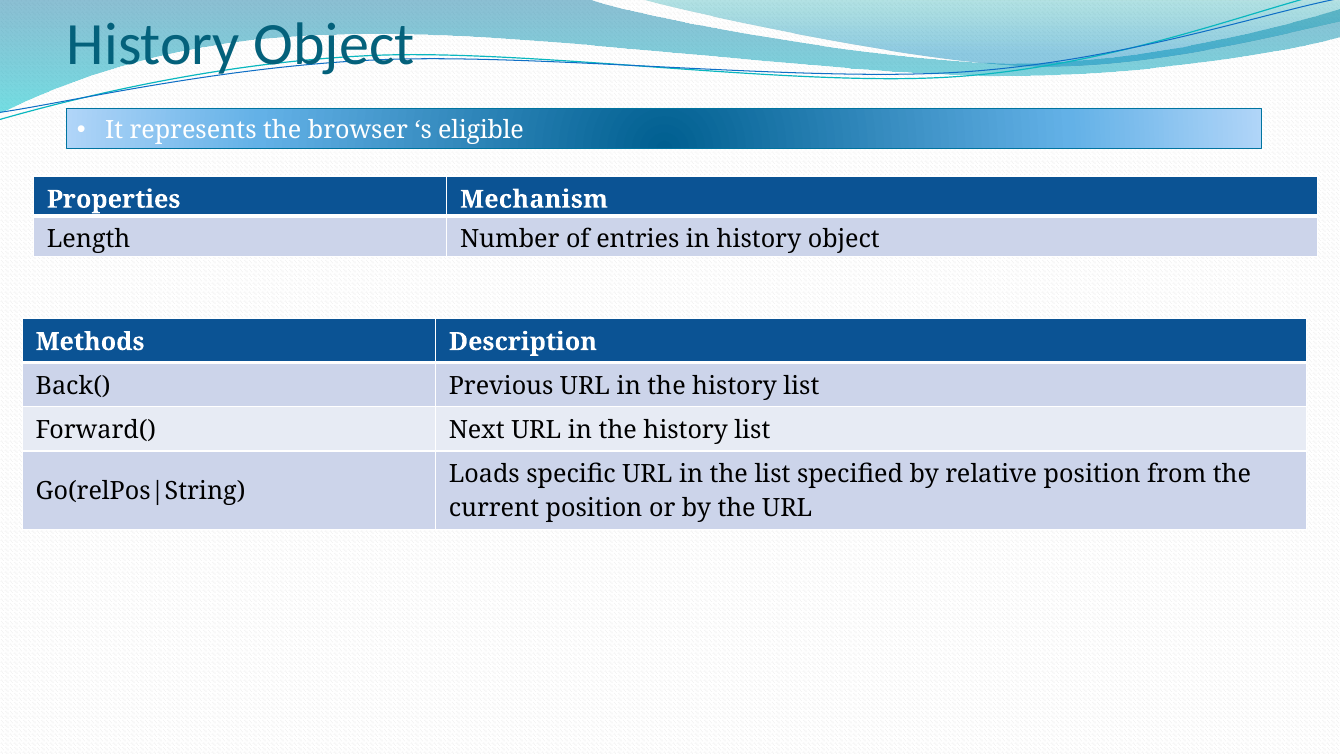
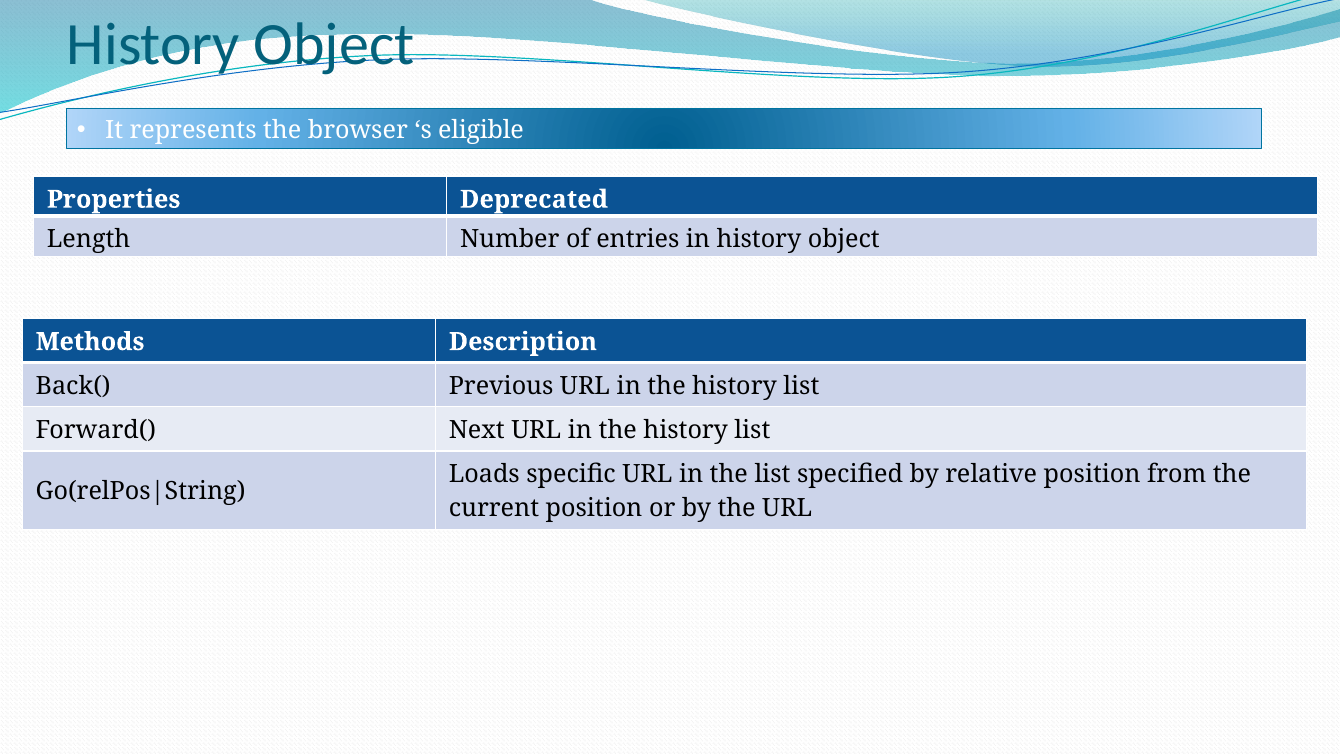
Mechanism: Mechanism -> Deprecated
